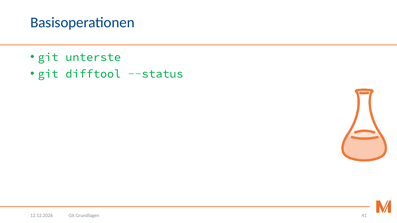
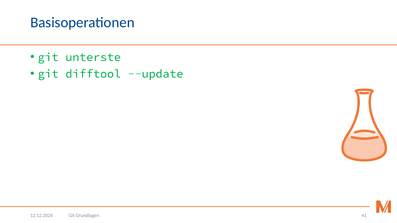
--status: --status -> --update
